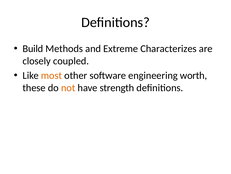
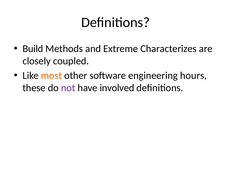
worth: worth -> hours
not colour: orange -> purple
strength: strength -> involved
